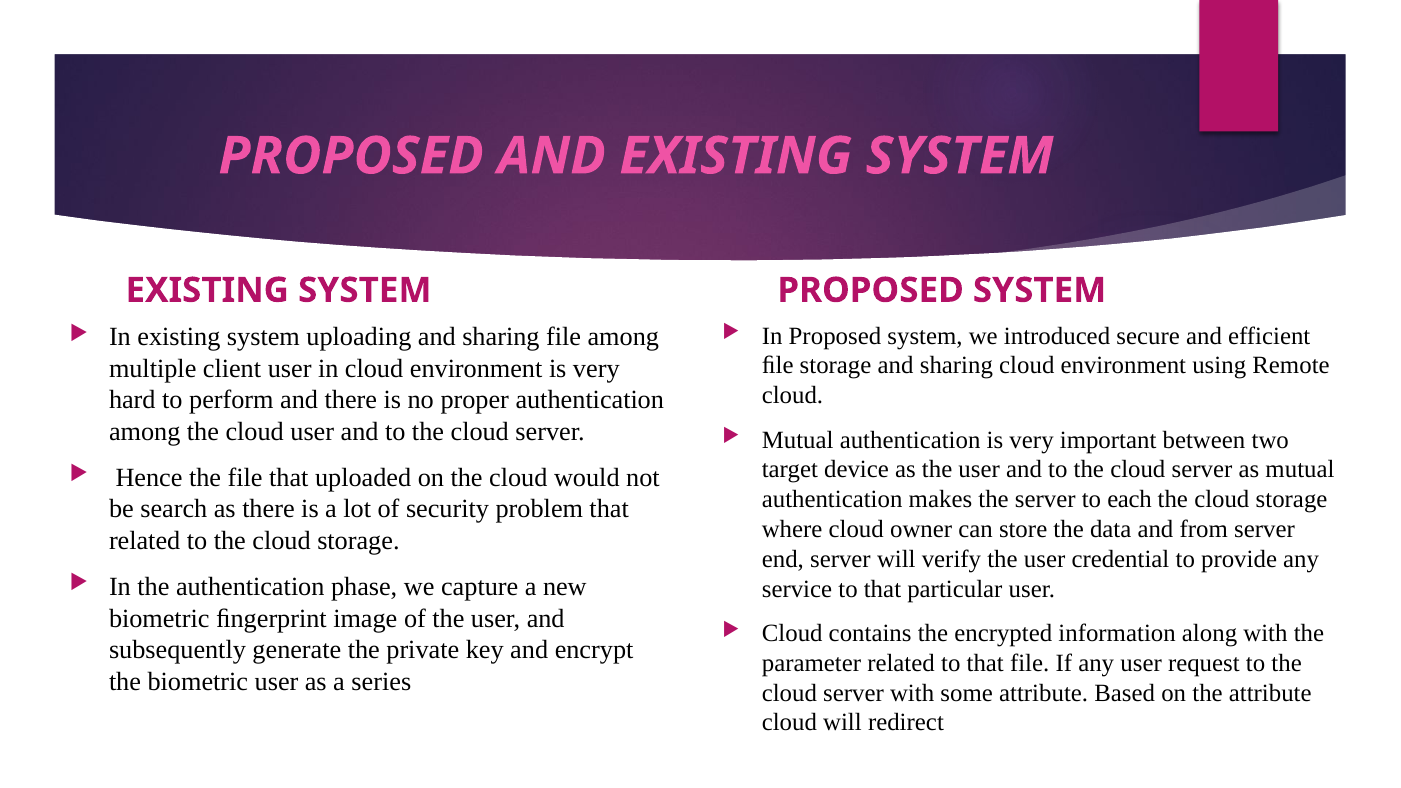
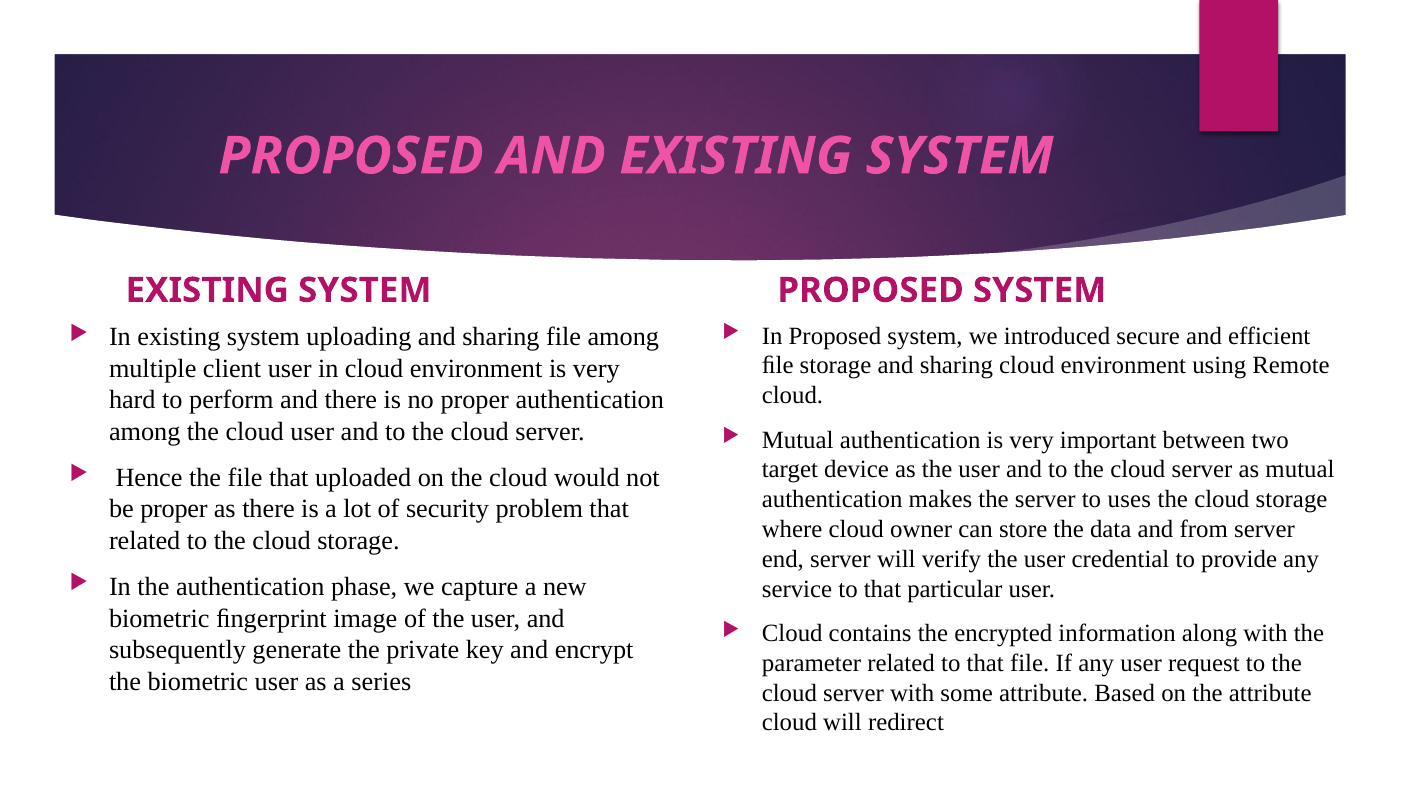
each: each -> uses
be search: search -> proper
